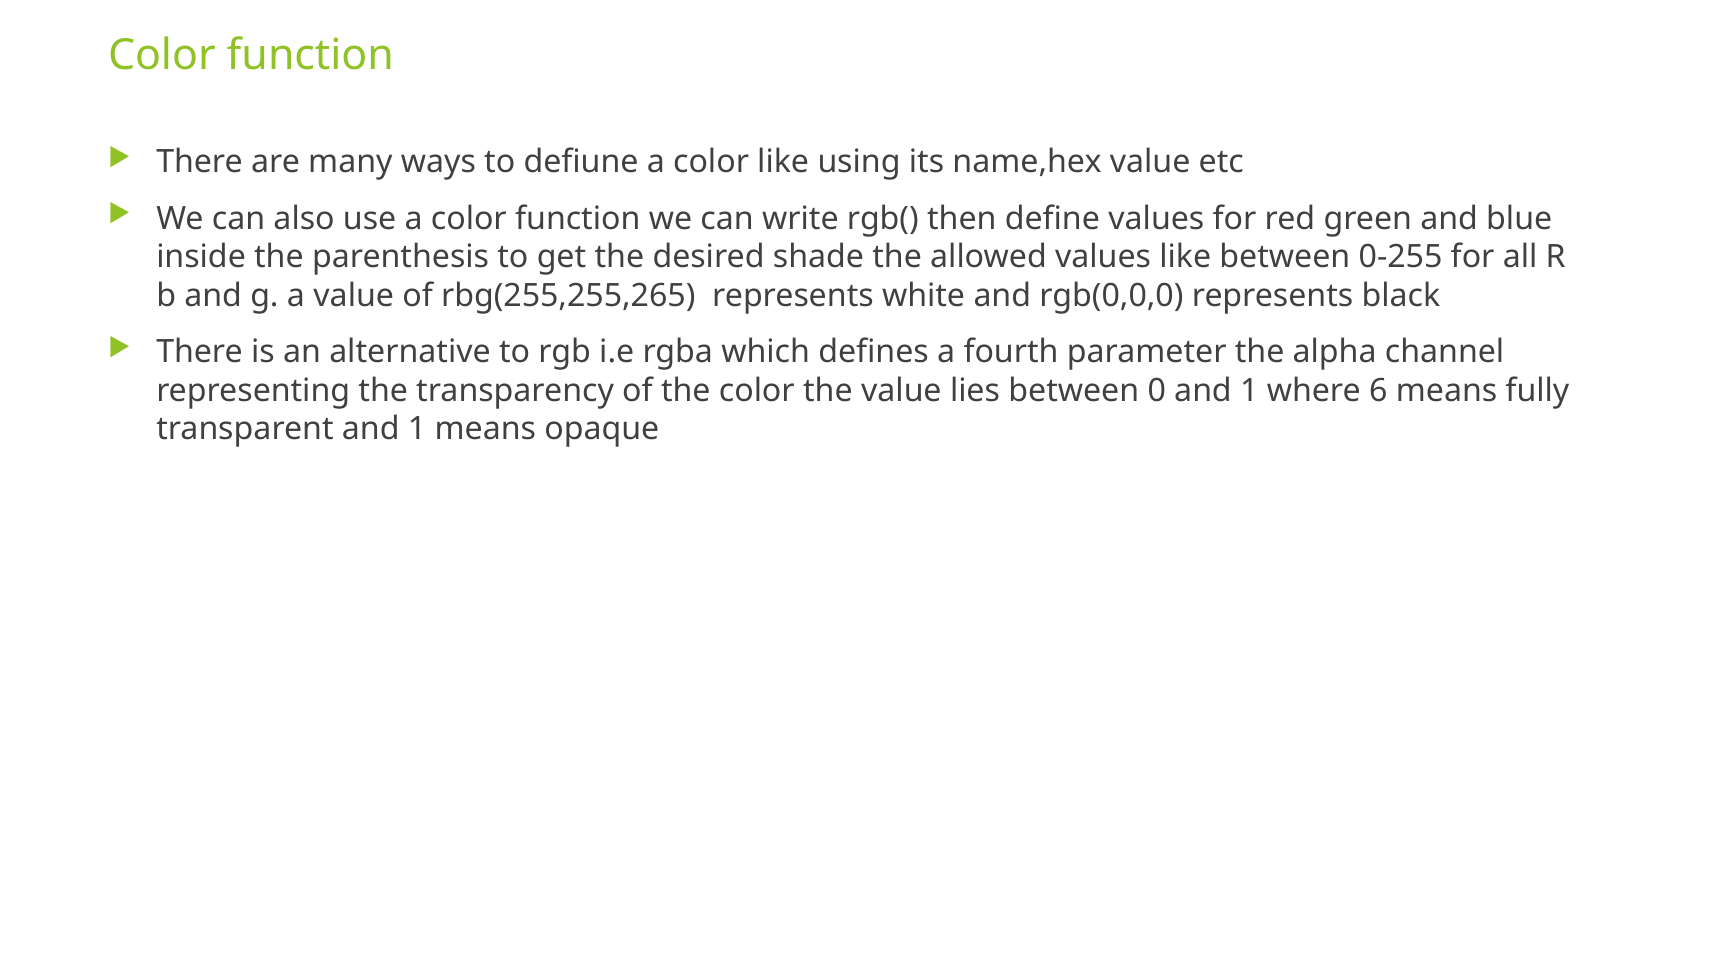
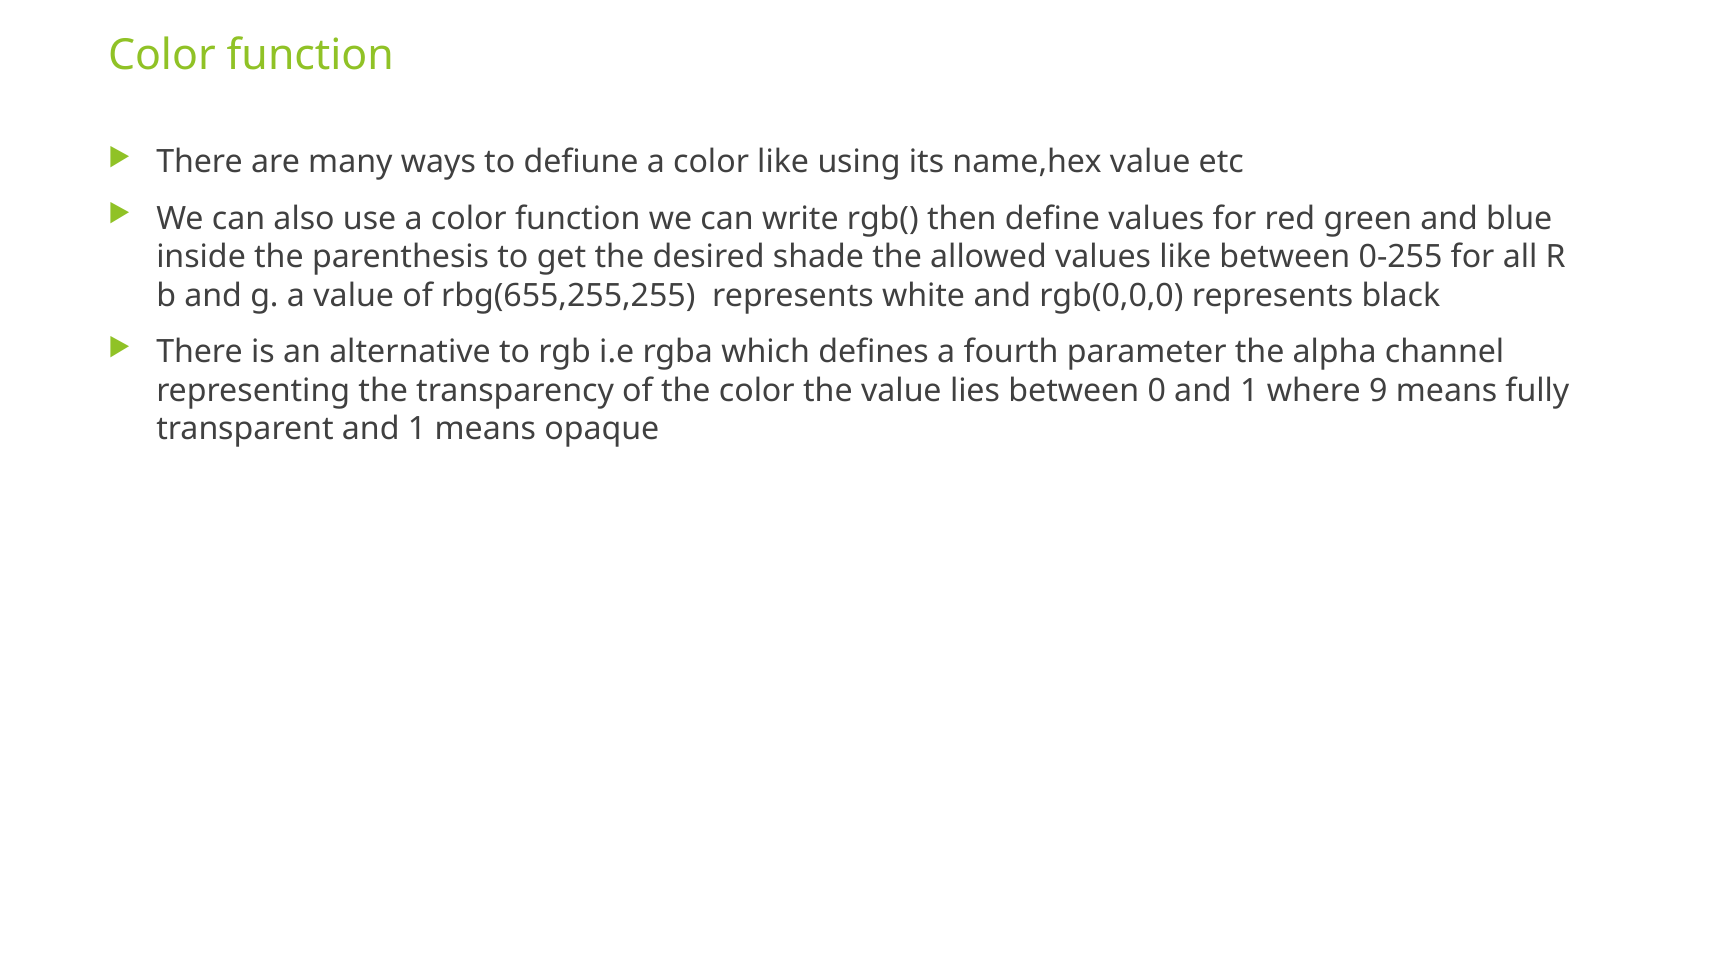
rbg(255,255,265: rbg(255,255,265 -> rbg(655,255,255
6: 6 -> 9
